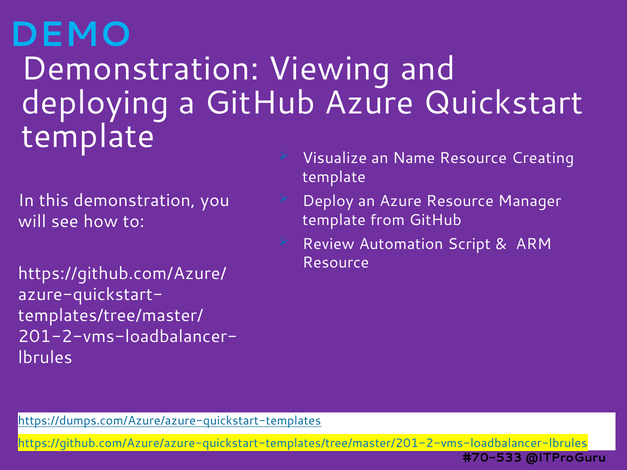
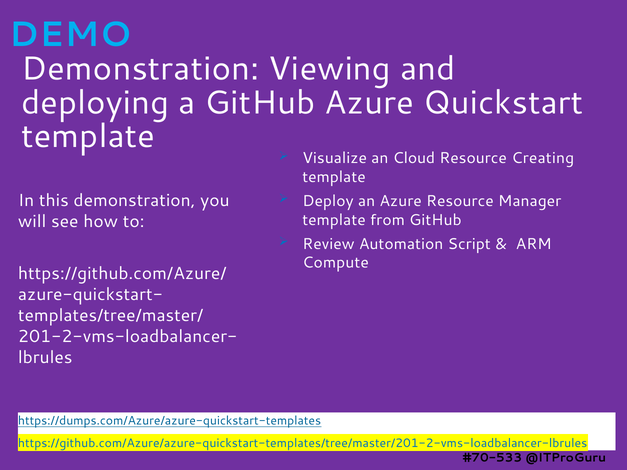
Name: Name -> Cloud
Resource at (336, 263): Resource -> Compute
